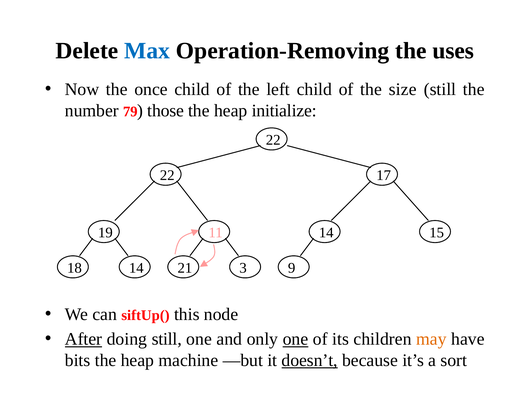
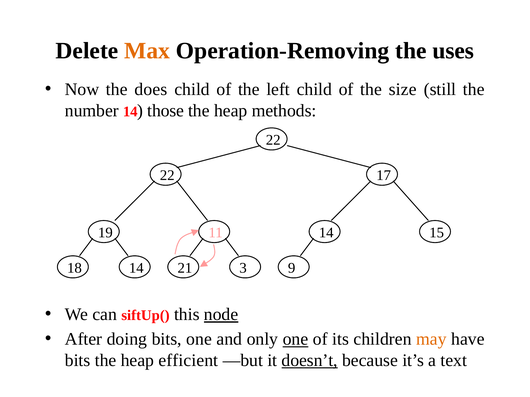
Max colour: blue -> orange
once: once -> does
number 79: 79 -> 14
initialize: initialize -> methods
node underline: none -> present
After underline: present -> none
doing still: still -> bits
machine: machine -> efficient
sort: sort -> text
